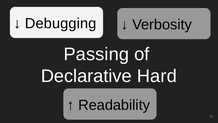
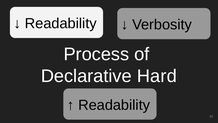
Debugging at (61, 23): Debugging -> Readability
Passing: Passing -> Process
